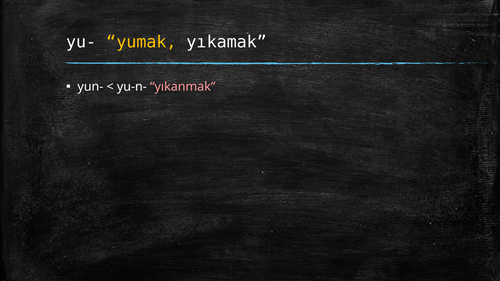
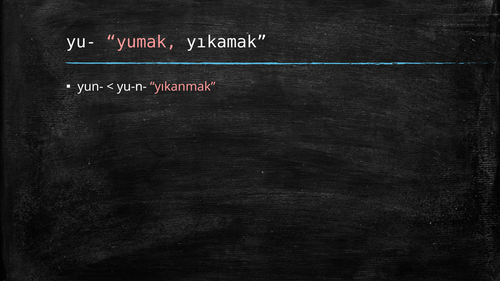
yumak colour: yellow -> pink
